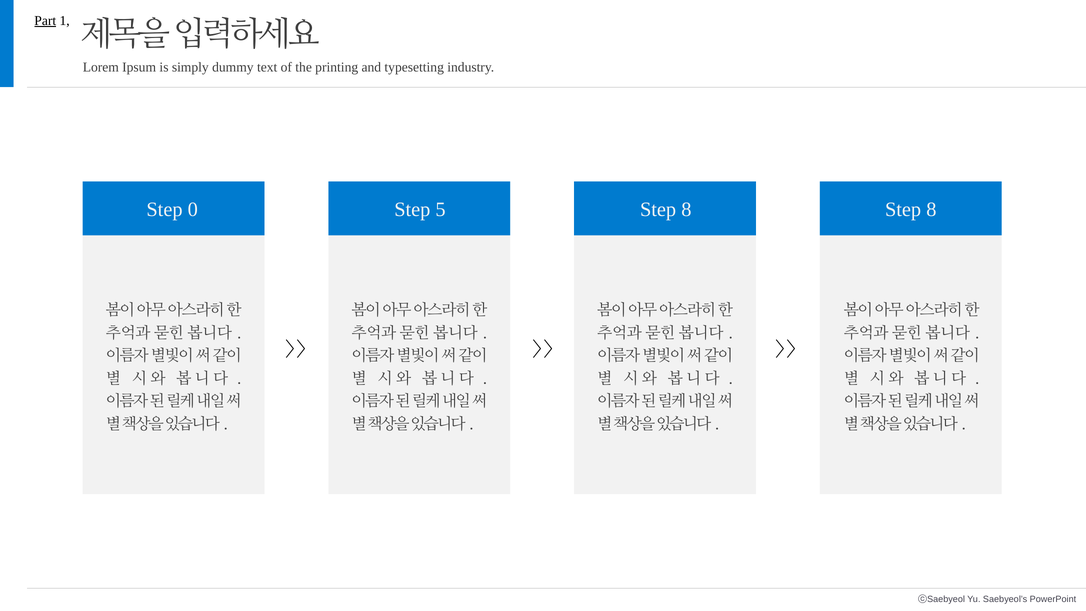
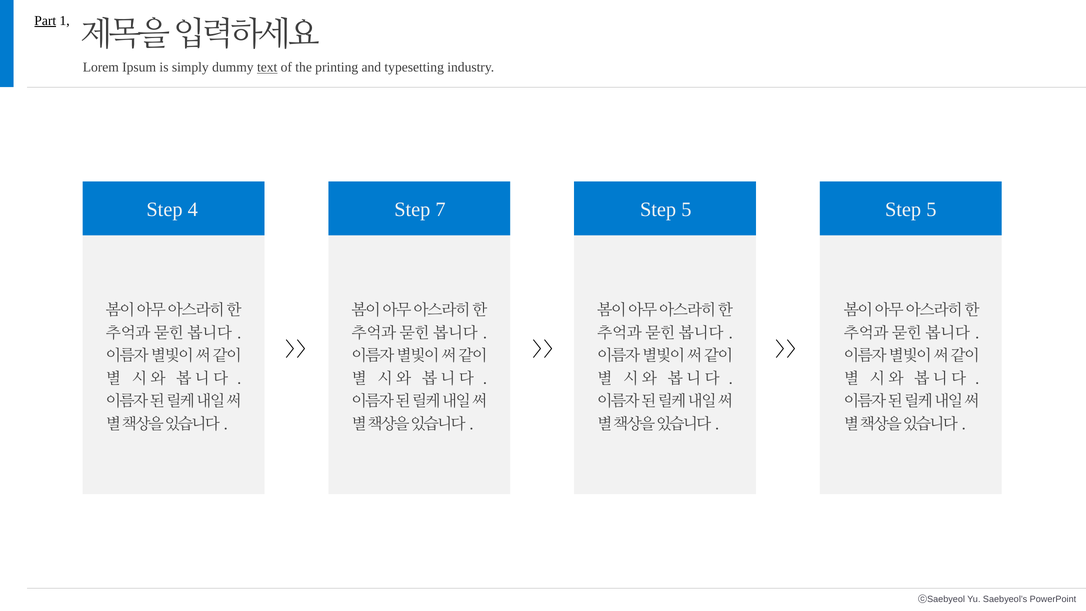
text underline: none -> present
0: 0 -> 4
5: 5 -> 7
8 at (686, 209): 8 -> 5
8 at (931, 209): 8 -> 5
